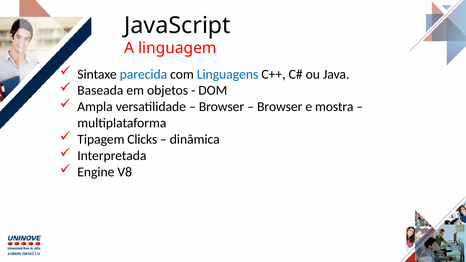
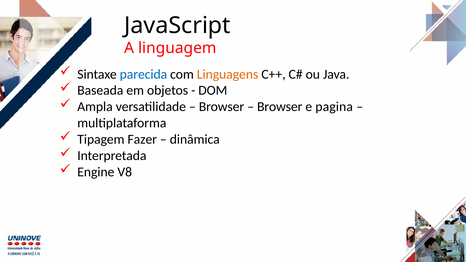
Linguagens colour: blue -> orange
mostra: mostra -> pagina
Clicks: Clicks -> Fazer
